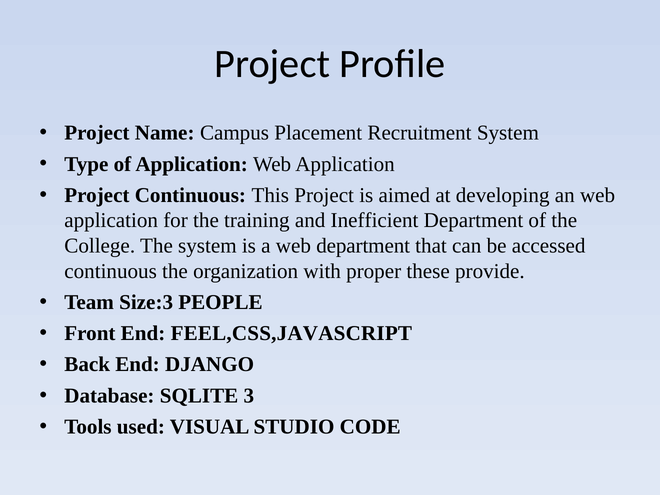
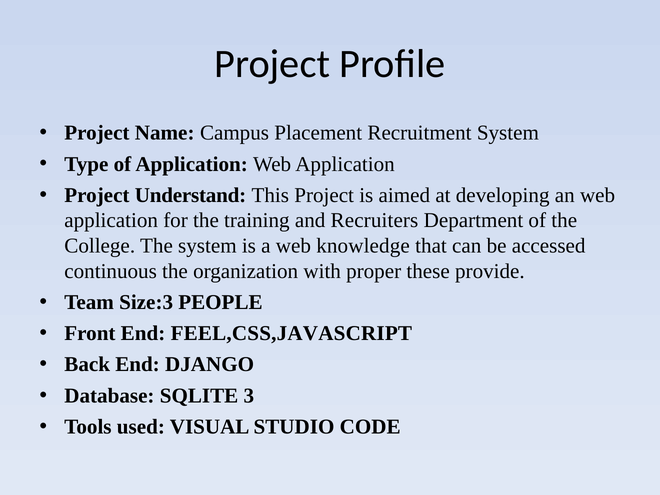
Project Continuous: Continuous -> Understand
Inefficient: Inefficient -> Recruiters
web department: department -> knowledge
